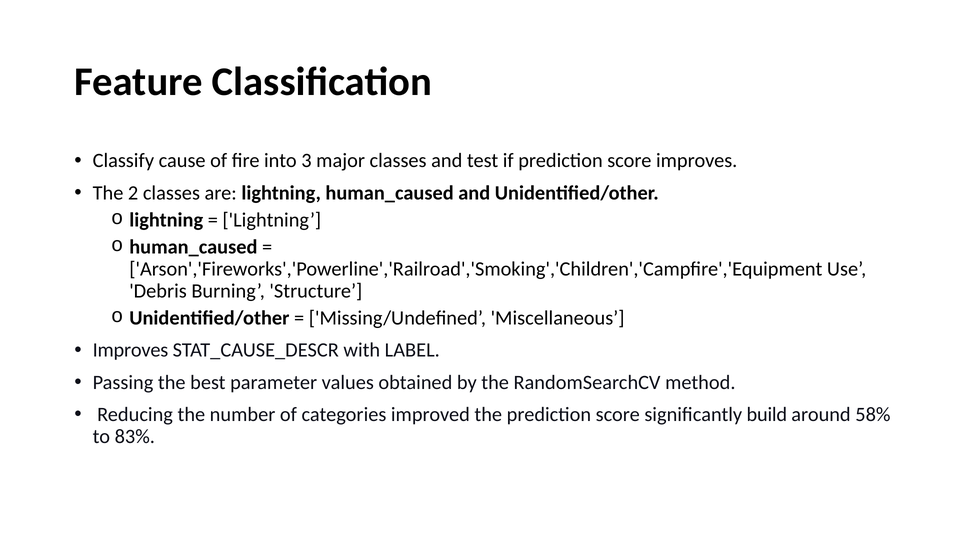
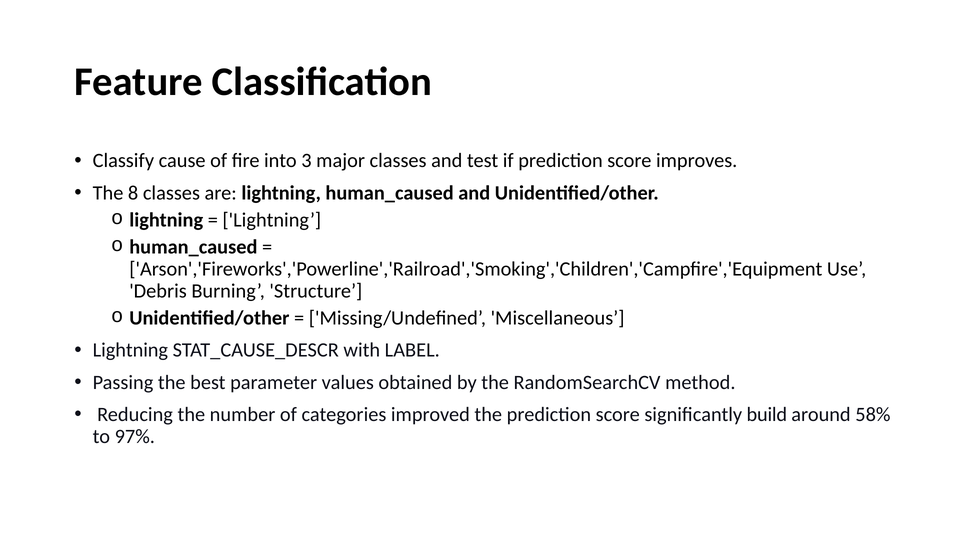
2: 2 -> 8
Improves at (130, 350): Improves -> Lightning
83%: 83% -> 97%
